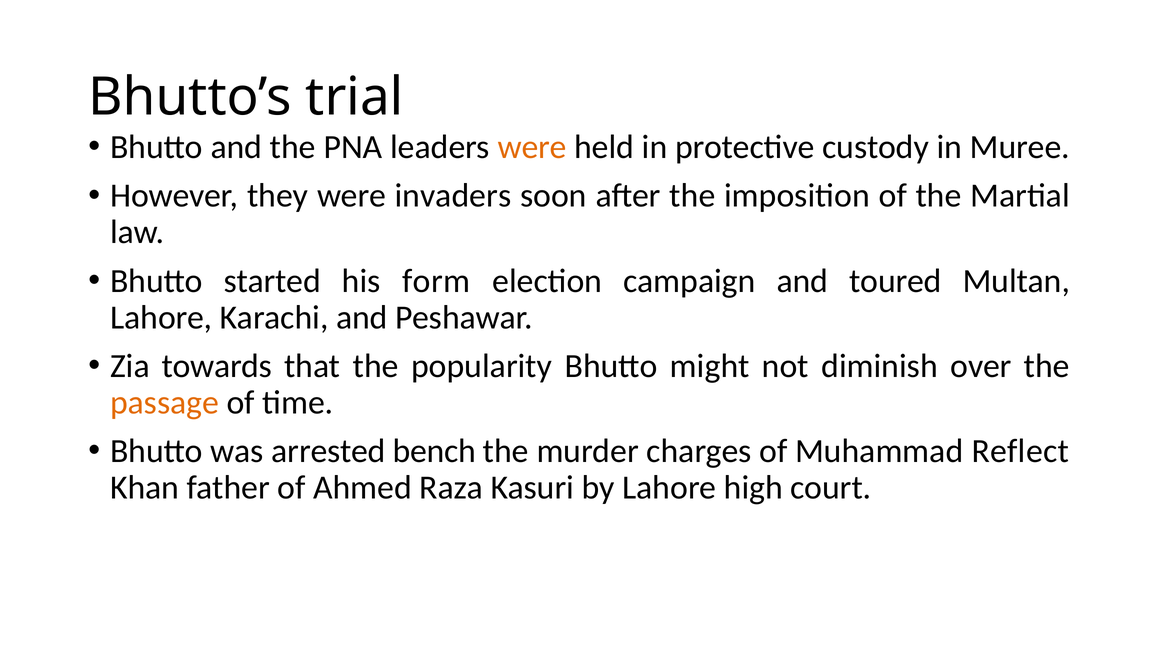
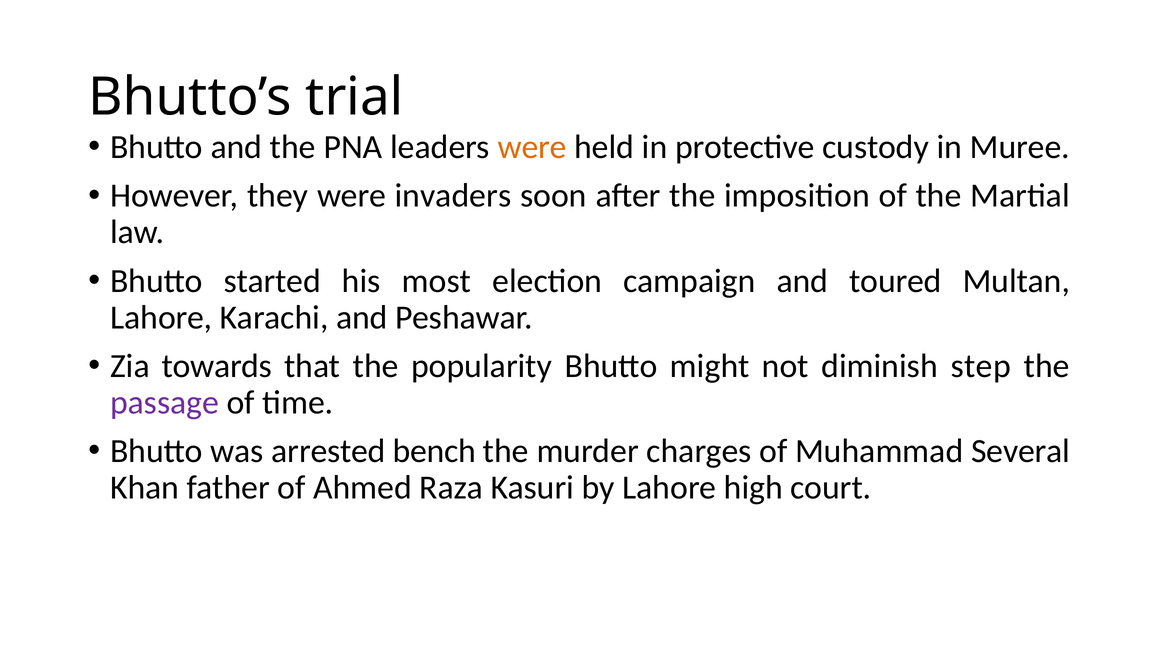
form: form -> most
over: over -> step
passage colour: orange -> purple
Reflect: Reflect -> Several
